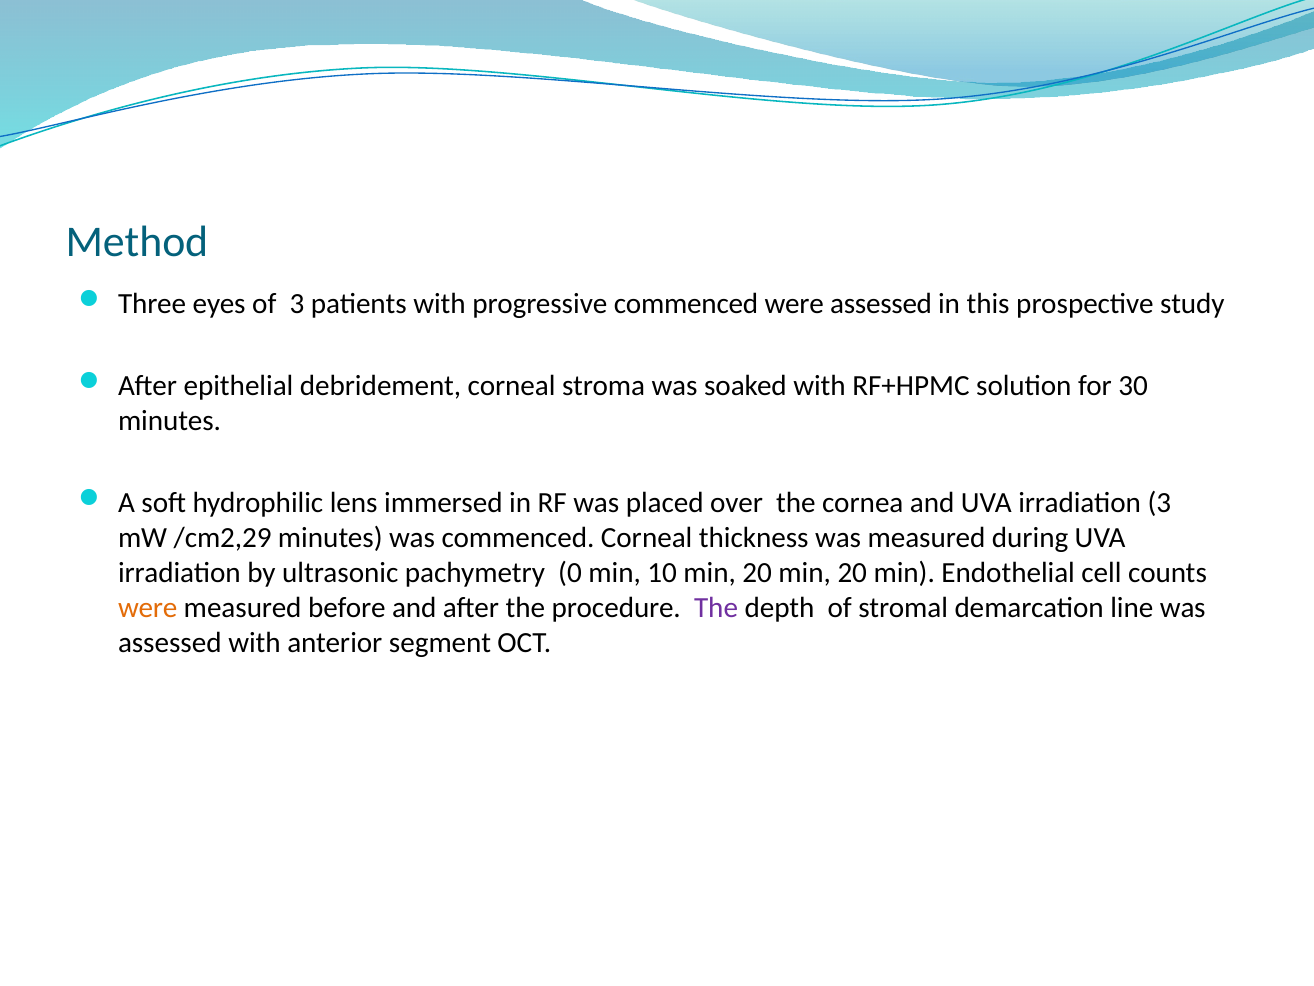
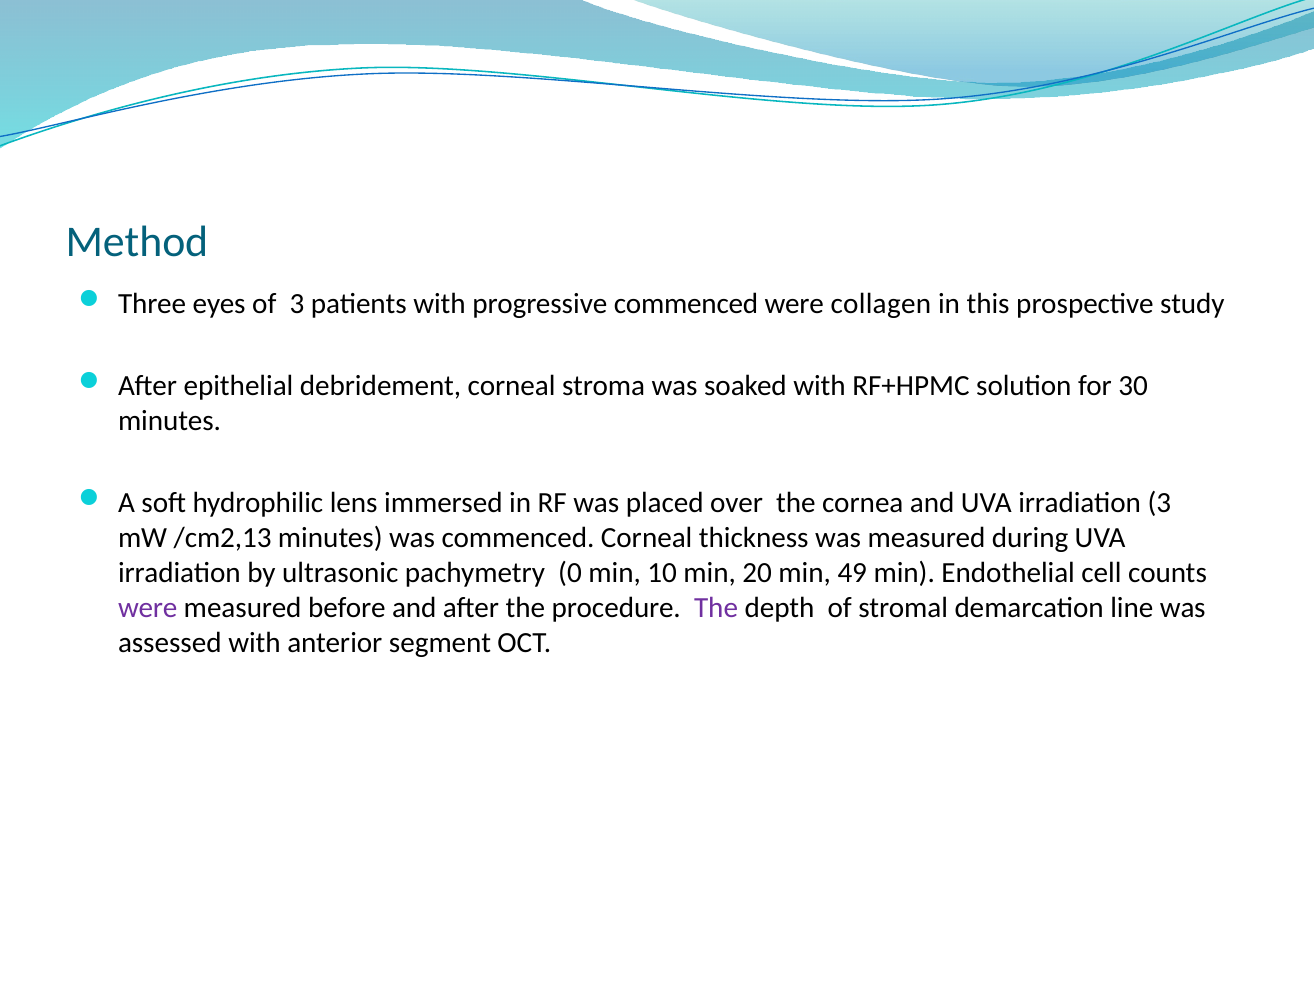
were assessed: assessed -> collagen
/cm2,29: /cm2,29 -> /cm2,13
20 min 20: 20 -> 49
were at (148, 607) colour: orange -> purple
